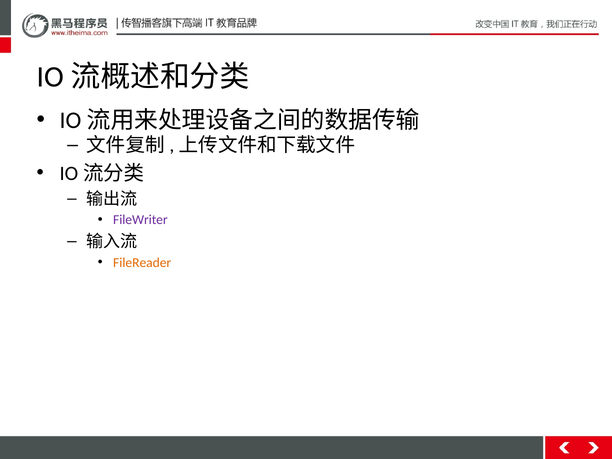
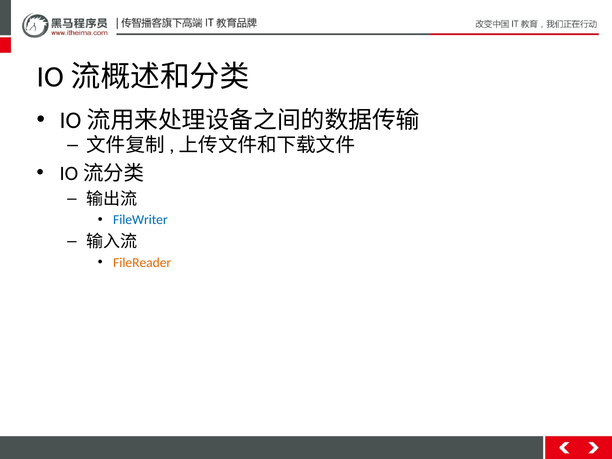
FileWriter colour: purple -> blue
